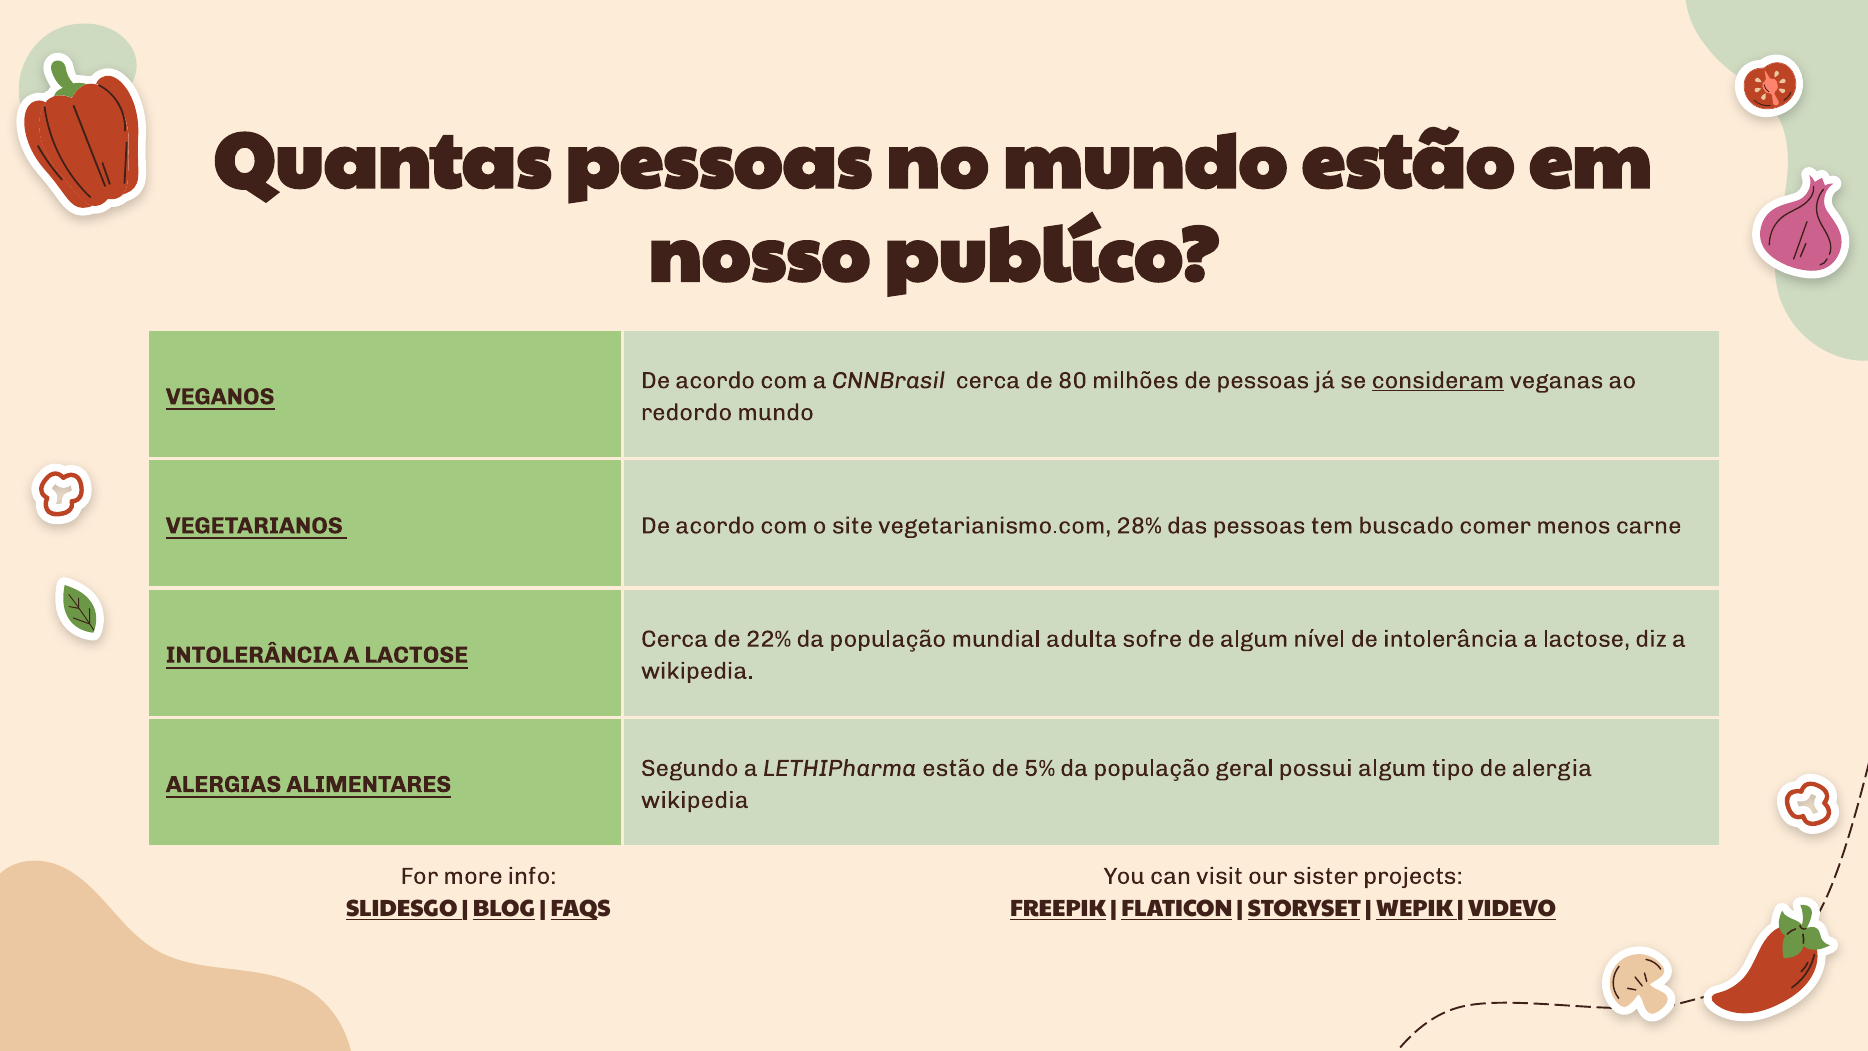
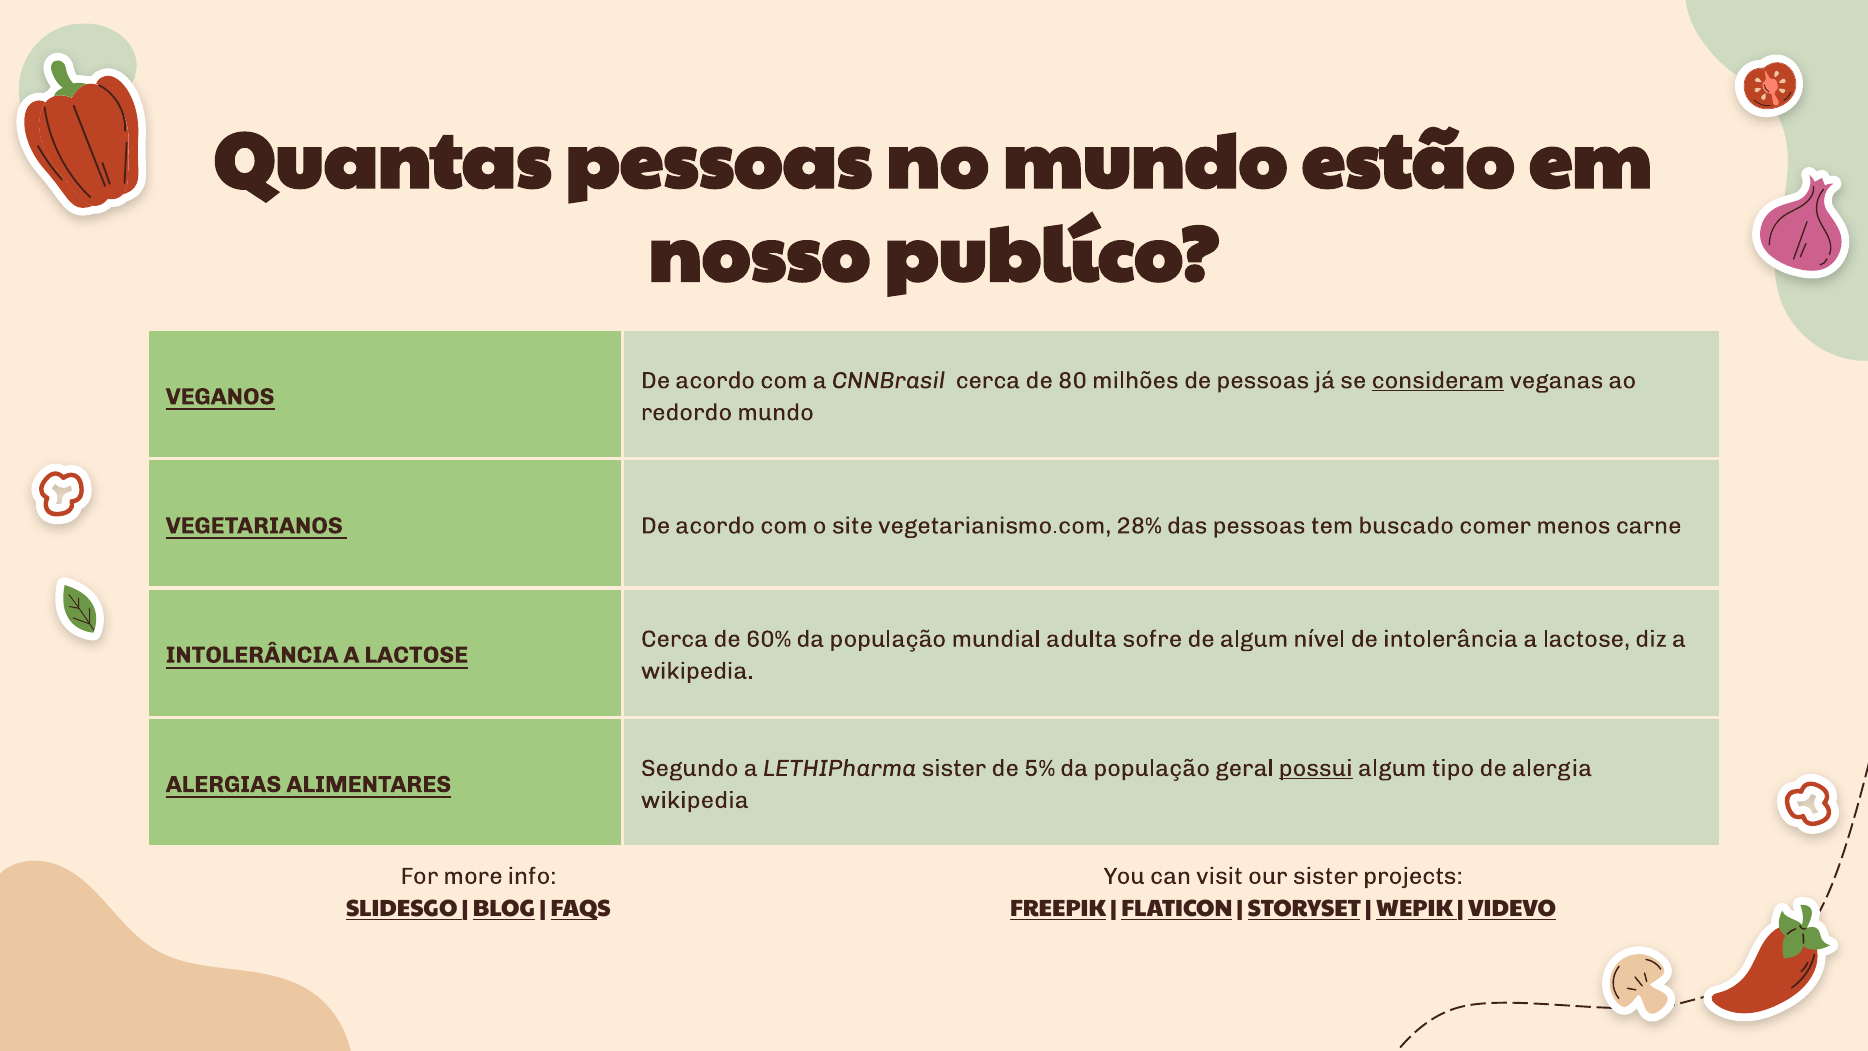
22%: 22% -> 60%
LETHIPharma estão: estão -> sister
possui underline: none -> present
